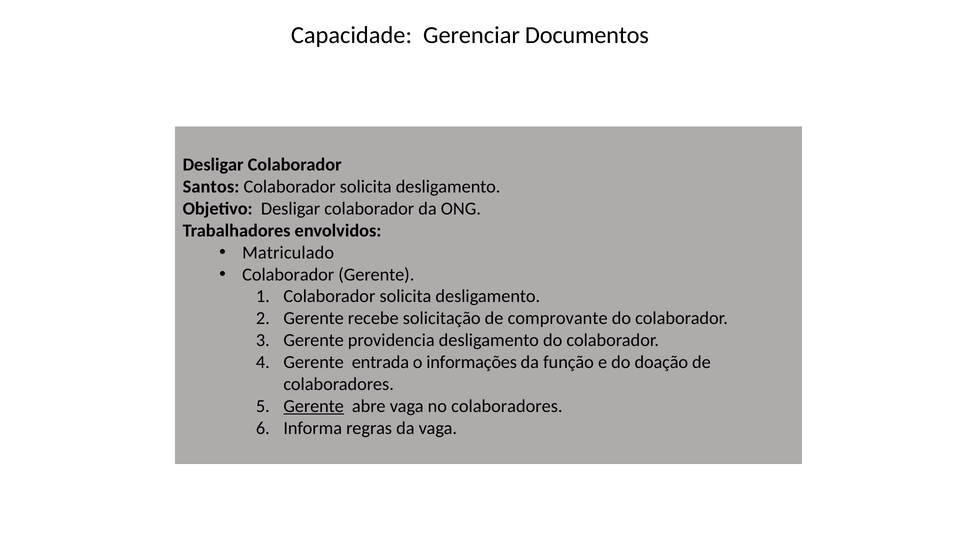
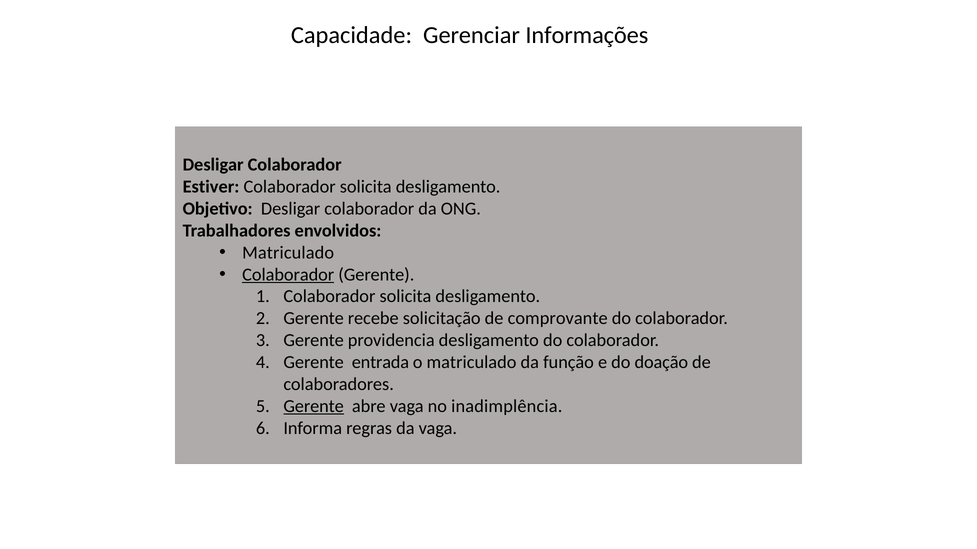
Documentos: Documentos -> Informações
Santos: Santos -> Estiver
Colaborador at (288, 275) underline: none -> present
o informações: informações -> matriculado
no colaboradores: colaboradores -> inadimplência
